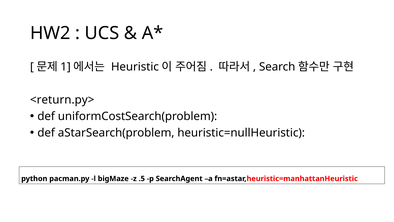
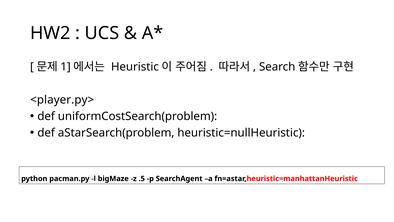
<return.py>: <return.py> -> <player.py>
